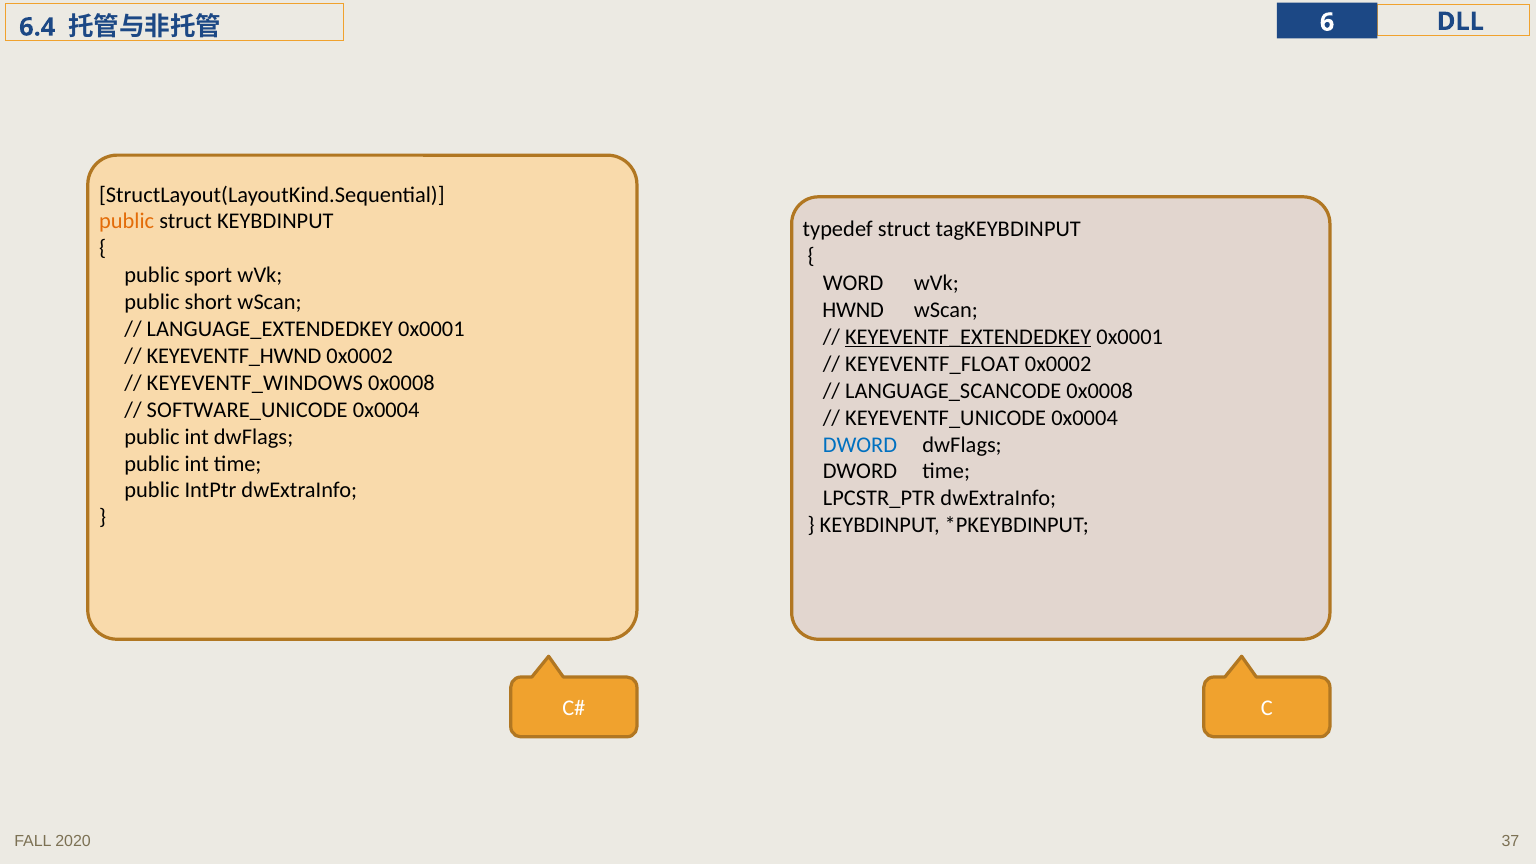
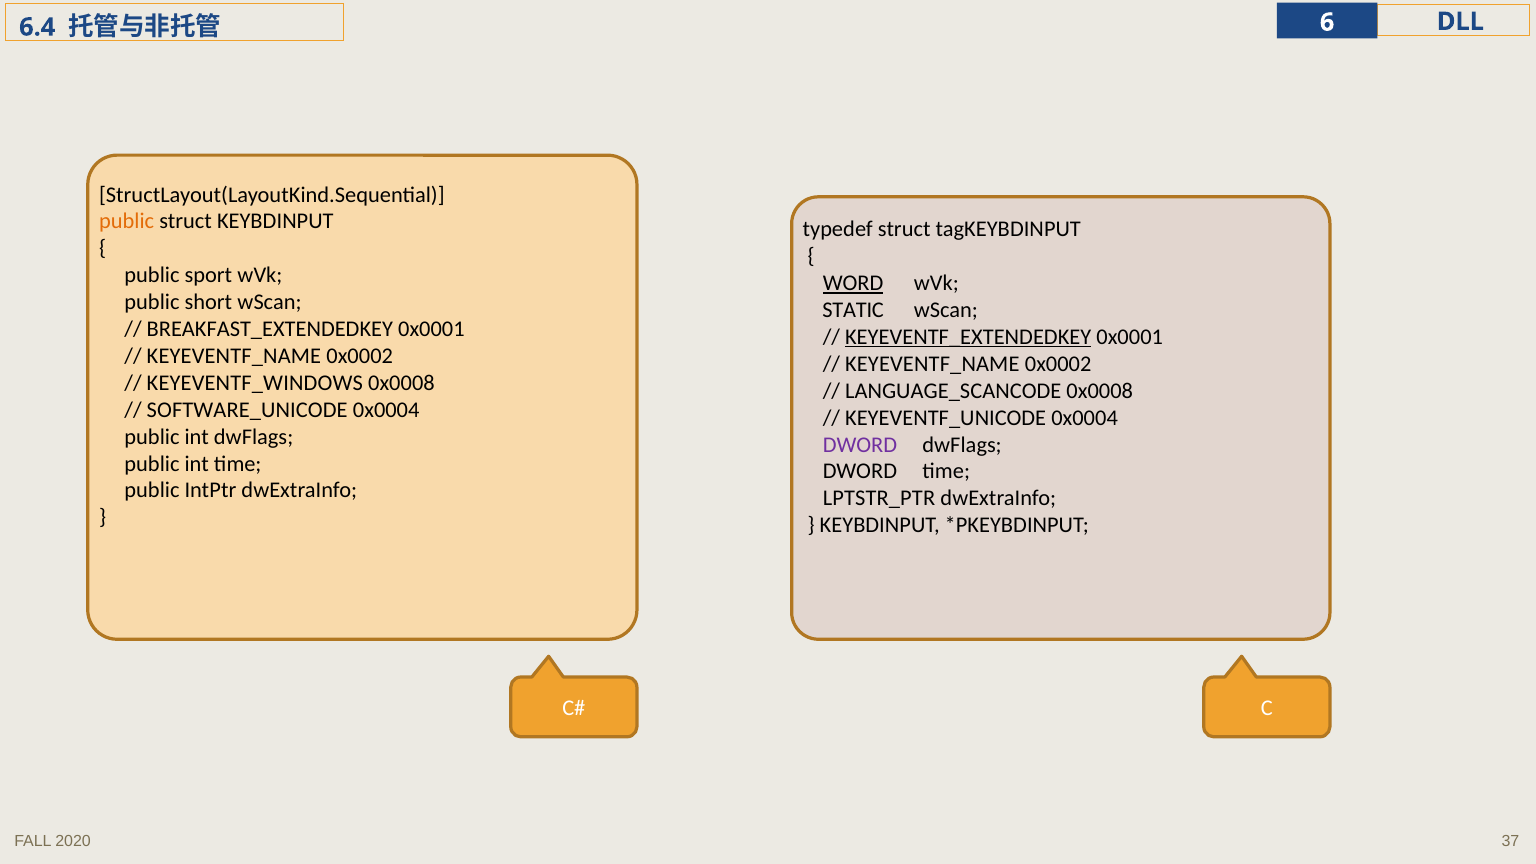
WORD underline: none -> present
HWND: HWND -> STATIC
LANGUAGE_EXTENDEDKEY: LANGUAGE_EXTENDEDKEY -> BREAKFAST_EXTENDEDKEY
KEYEVENTF_HWND at (234, 356): KEYEVENTF_HWND -> KEYEVENTF_NAME
KEYEVENTF_FLOAT at (932, 364): KEYEVENTF_FLOAT -> KEYEVENTF_NAME
DWORD at (860, 445) colour: blue -> purple
LPCSTR_PTR: LPCSTR_PTR -> LPTSTR_PTR
